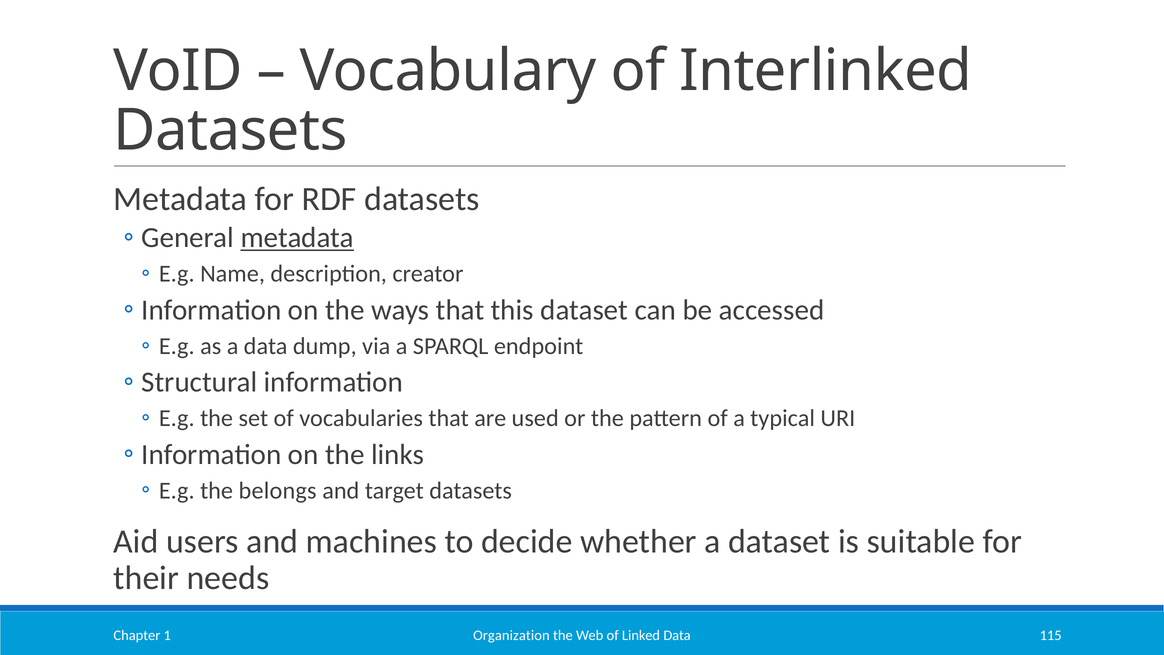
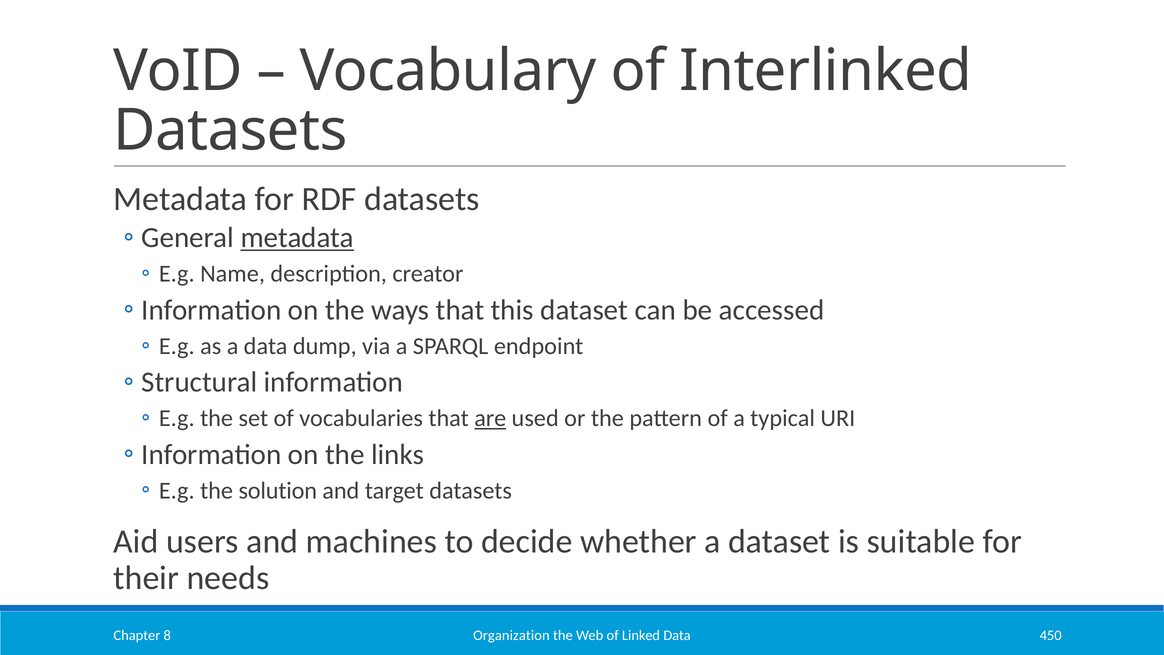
are underline: none -> present
belongs: belongs -> solution
115: 115 -> 450
1: 1 -> 8
